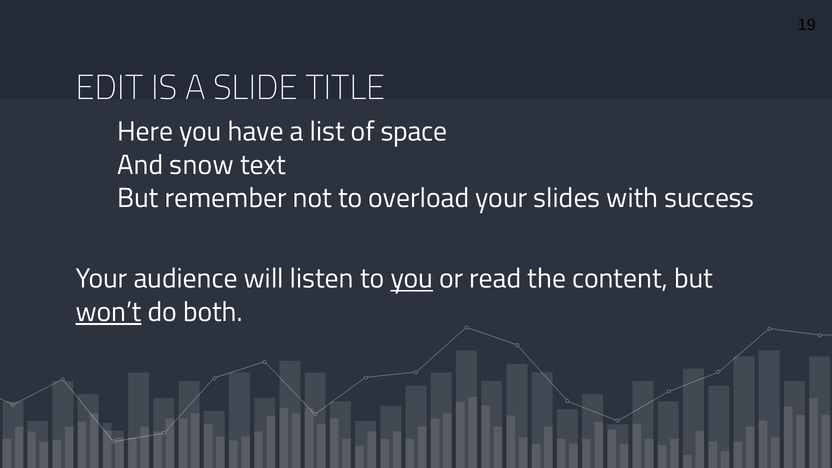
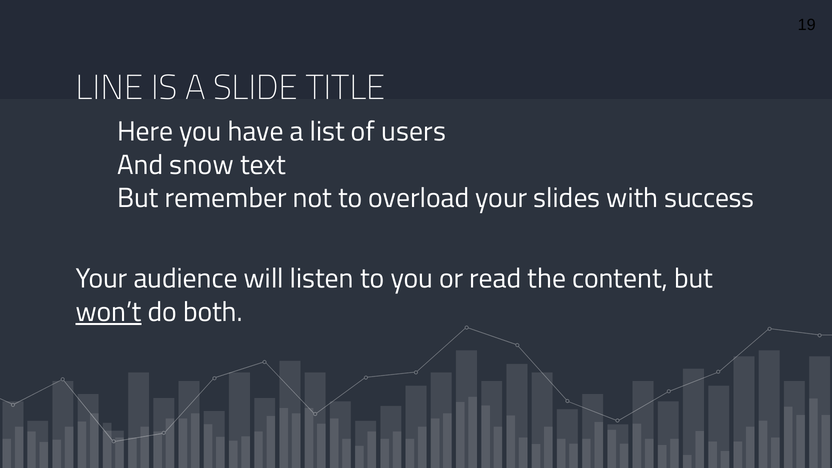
EDIT: EDIT -> LINE
space: space -> users
you at (412, 279) underline: present -> none
